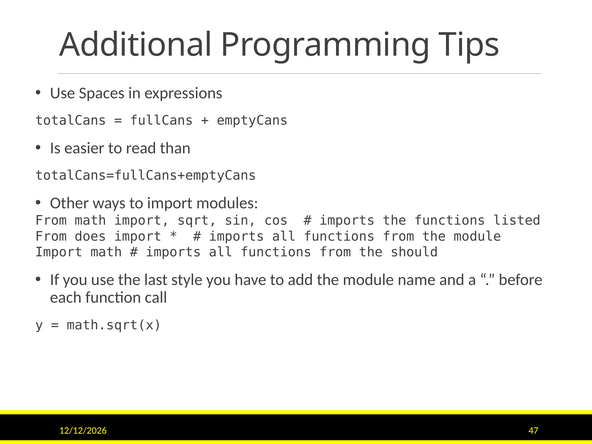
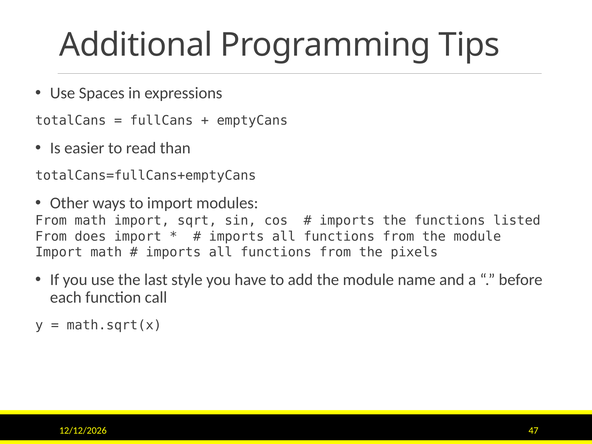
should: should -> pixels
